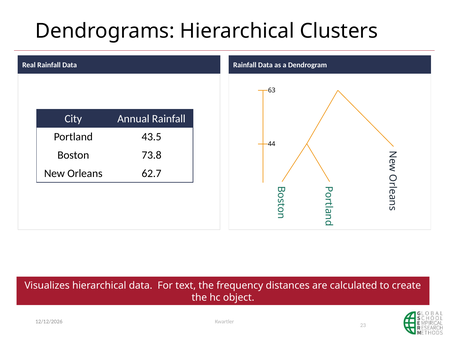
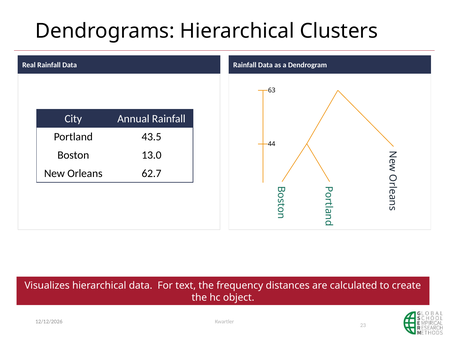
73.8: 73.8 -> 13.0
